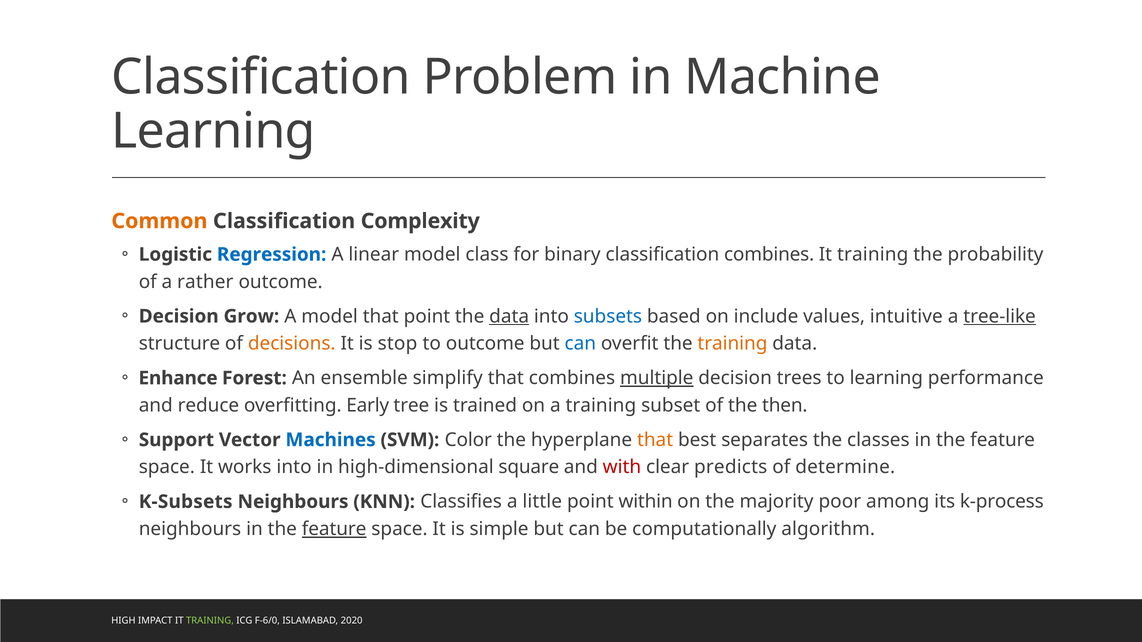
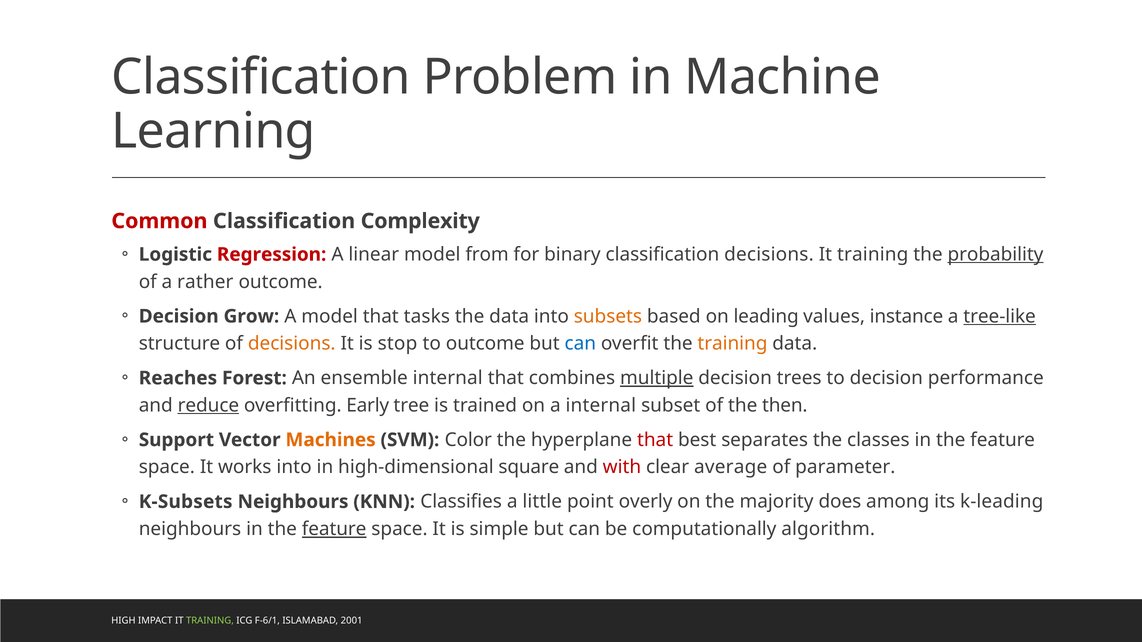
Common colour: orange -> red
Regression colour: blue -> red
class: class -> from
classification combines: combines -> decisions
probability underline: none -> present
that point: point -> tasks
data at (509, 316) underline: present -> none
subsets colour: blue -> orange
include: include -> leading
intuitive: intuitive -> instance
Enhance: Enhance -> Reaches
ensemble simplify: simplify -> internal
to learning: learning -> decision
reduce underline: none -> present
a training: training -> internal
Machines colour: blue -> orange
that at (655, 440) colour: orange -> red
predicts: predicts -> average
determine: determine -> parameter
within: within -> overly
poor: poor -> does
k-process: k-process -> k-leading
F-6/0: F-6/0 -> F-6/1
2020: 2020 -> 2001
